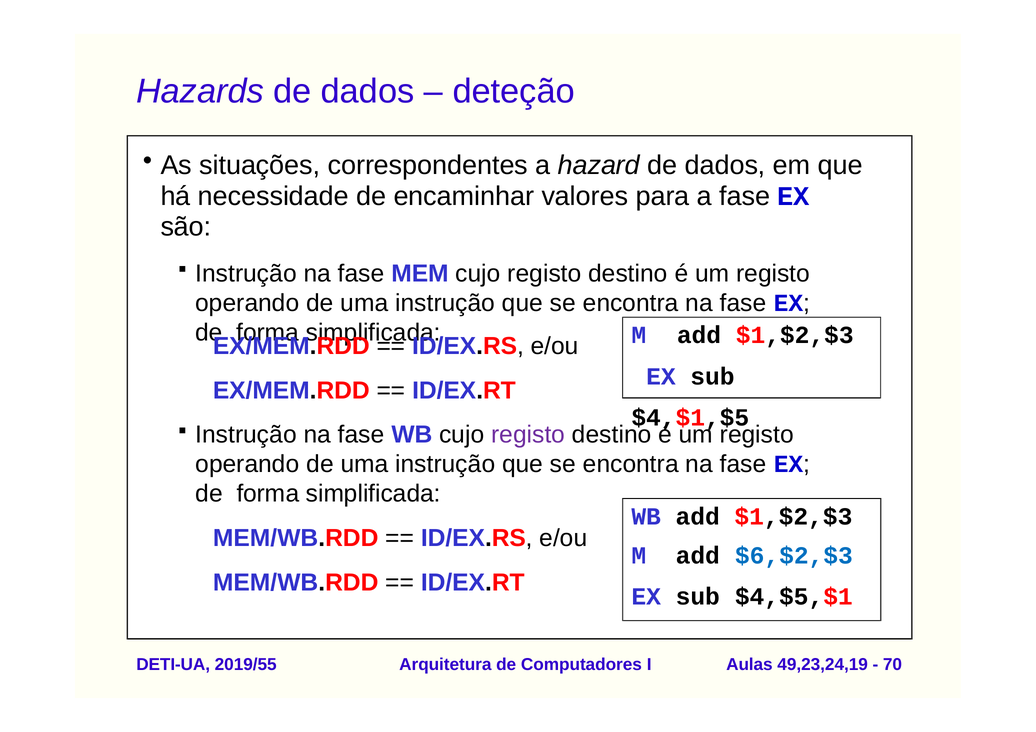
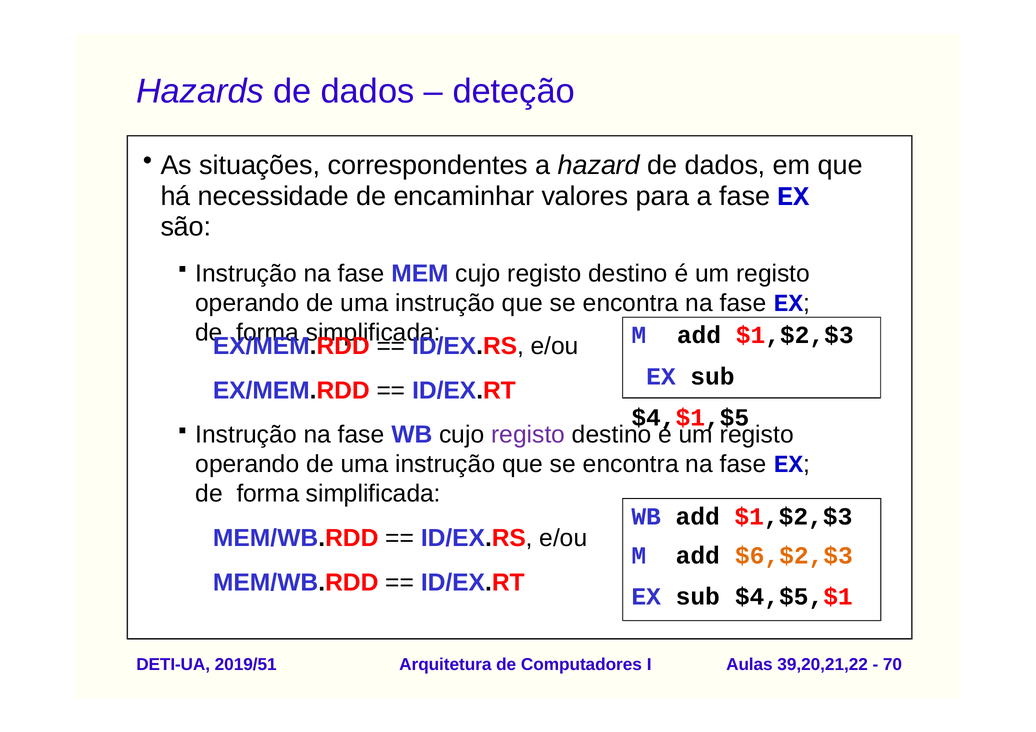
$6,$2,$3 colour: blue -> orange
2019/55: 2019/55 -> 2019/51
49,23,24,19: 49,23,24,19 -> 39,20,21,22
